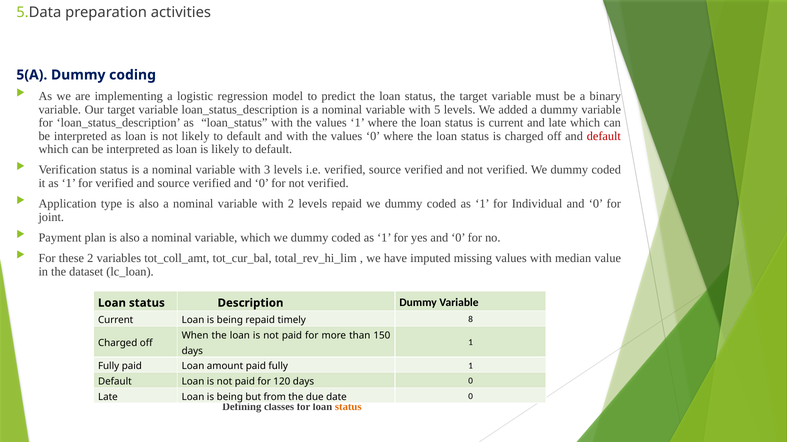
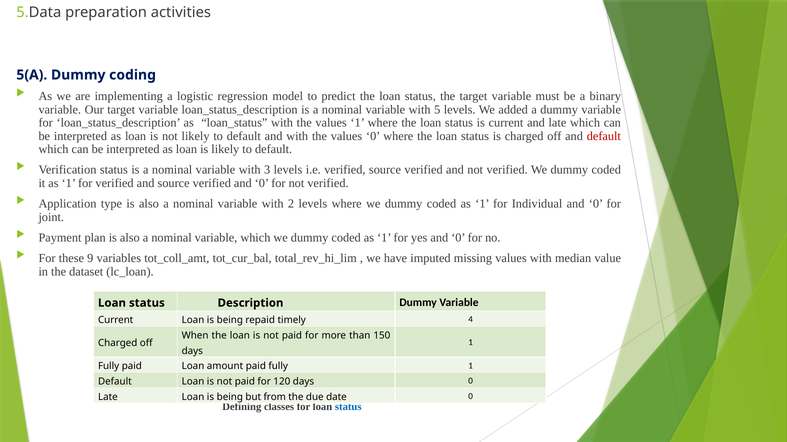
levels repaid: repaid -> where
these 2: 2 -> 9
8: 8 -> 4
status at (348, 407) colour: orange -> blue
